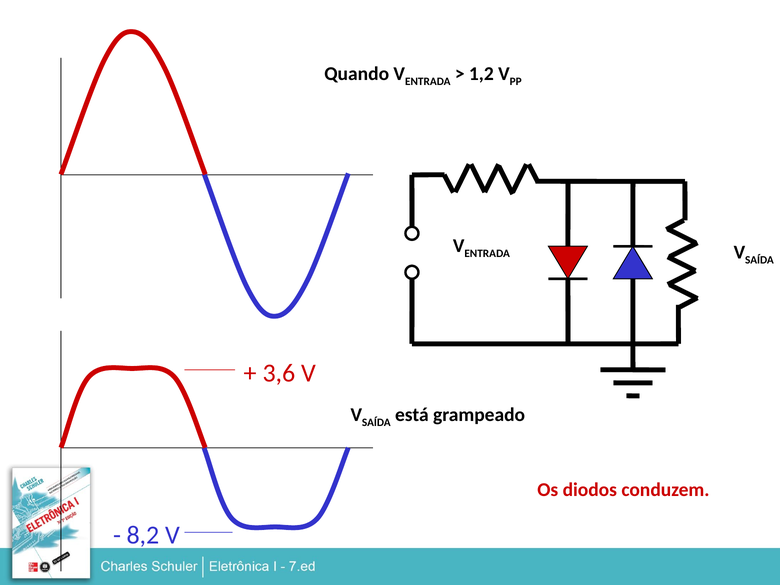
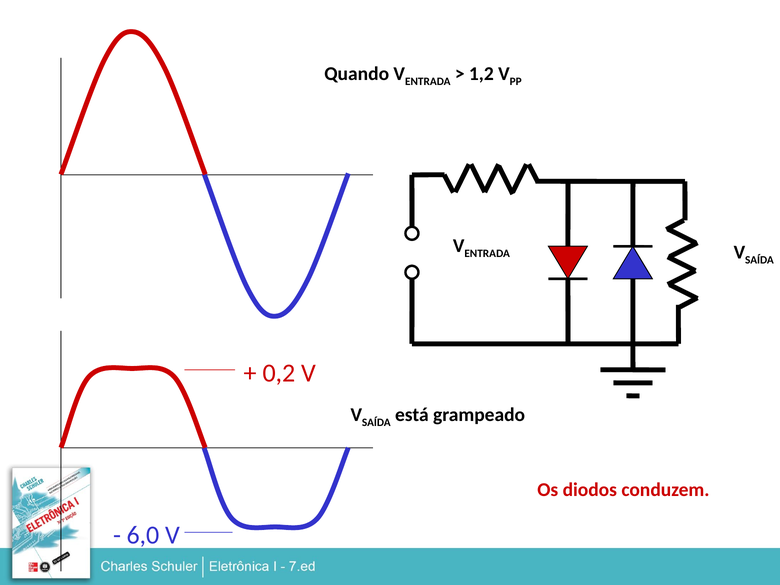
3,6: 3,6 -> 0,2
8,2: 8,2 -> 6,0
